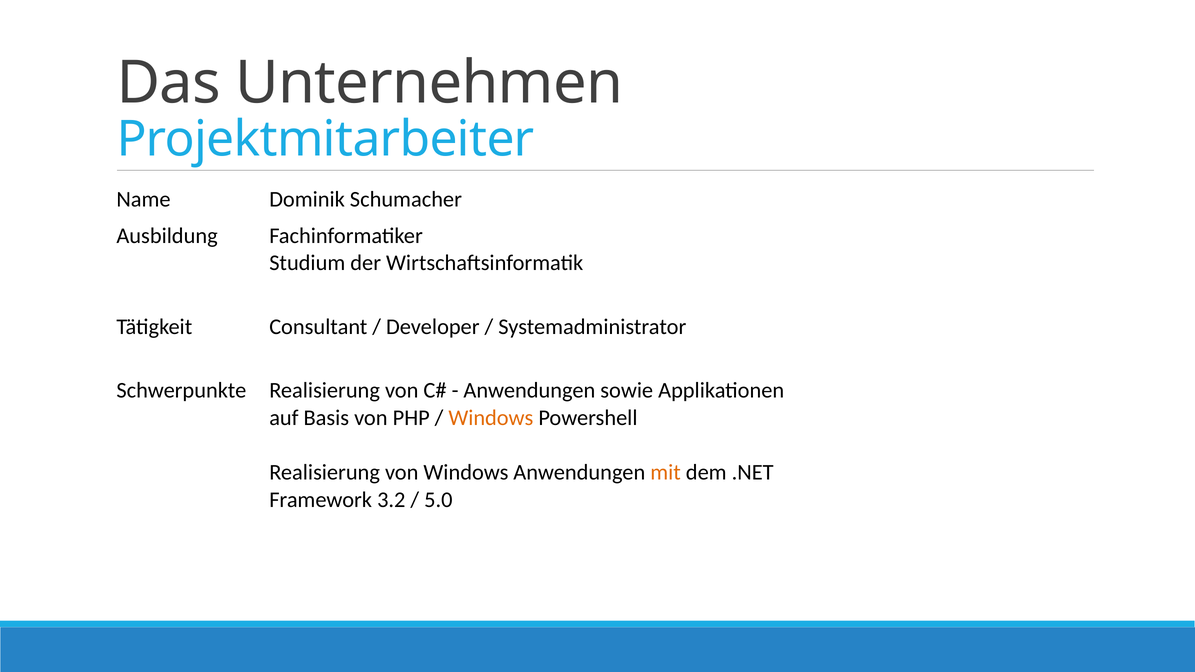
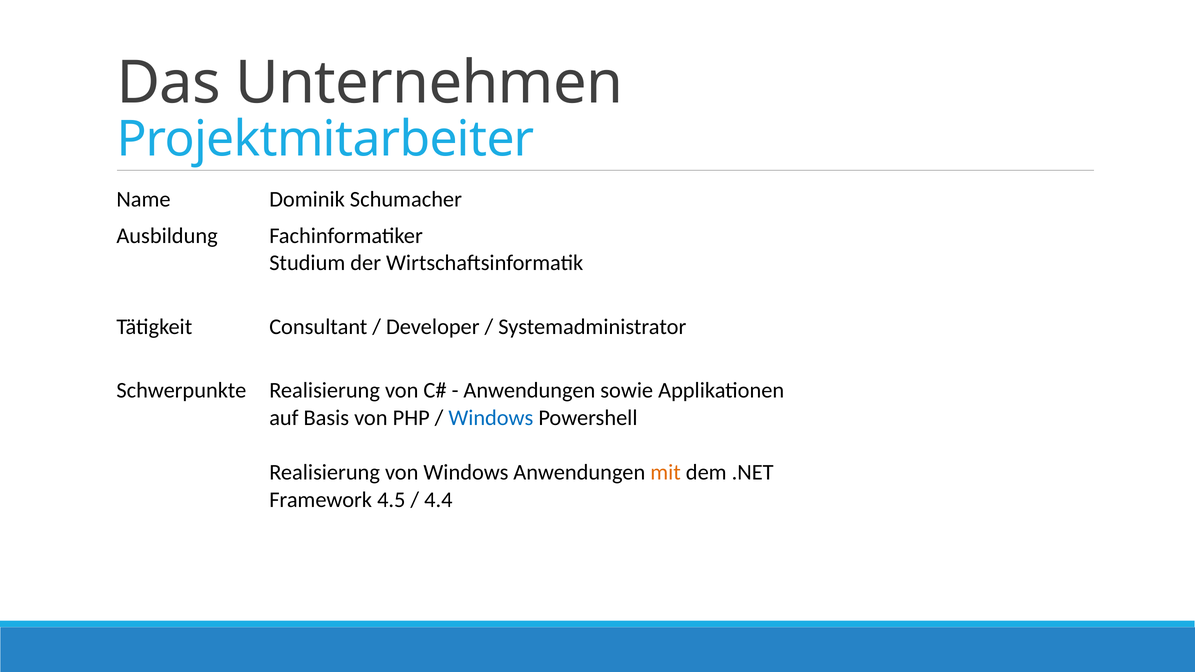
Windows at (491, 418) colour: orange -> blue
3.2: 3.2 -> 4.5
5.0: 5.0 -> 4.4
